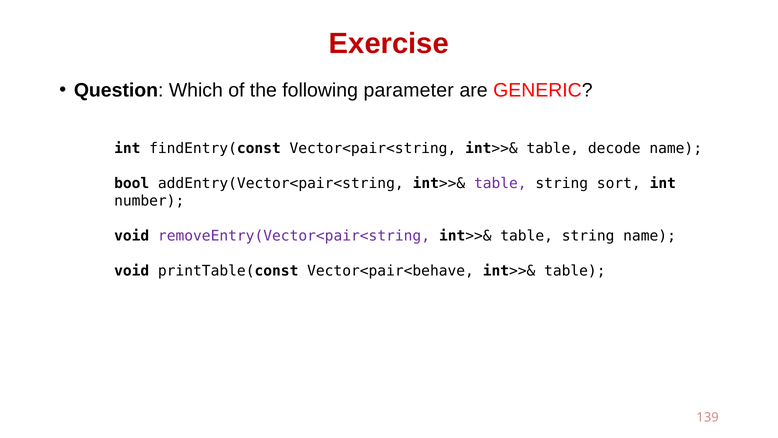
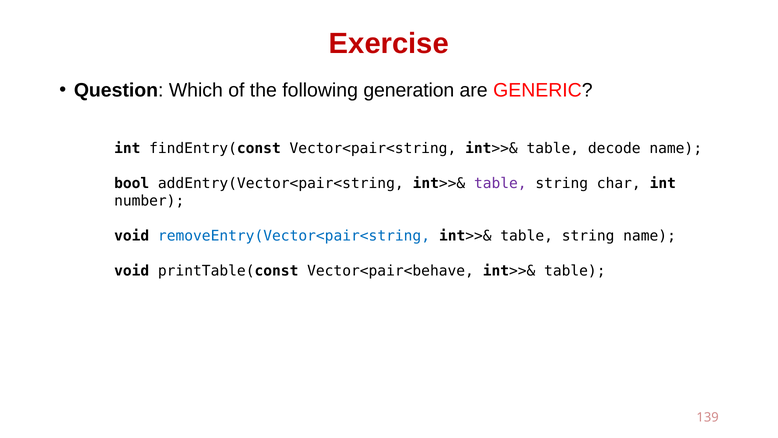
parameter: parameter -> generation
sort: sort -> char
removeEntry(Vector<pair<string colour: purple -> blue
